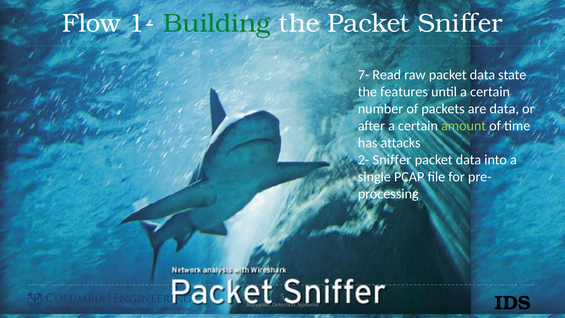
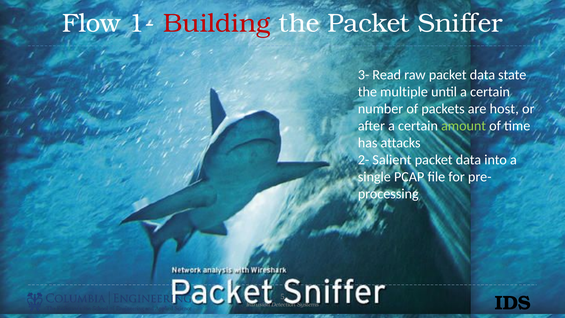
Building colour: green -> red
7-: 7- -> 3-
features: features -> multiple
are data: data -> host
2- Sniffer: Sniffer -> Salient
